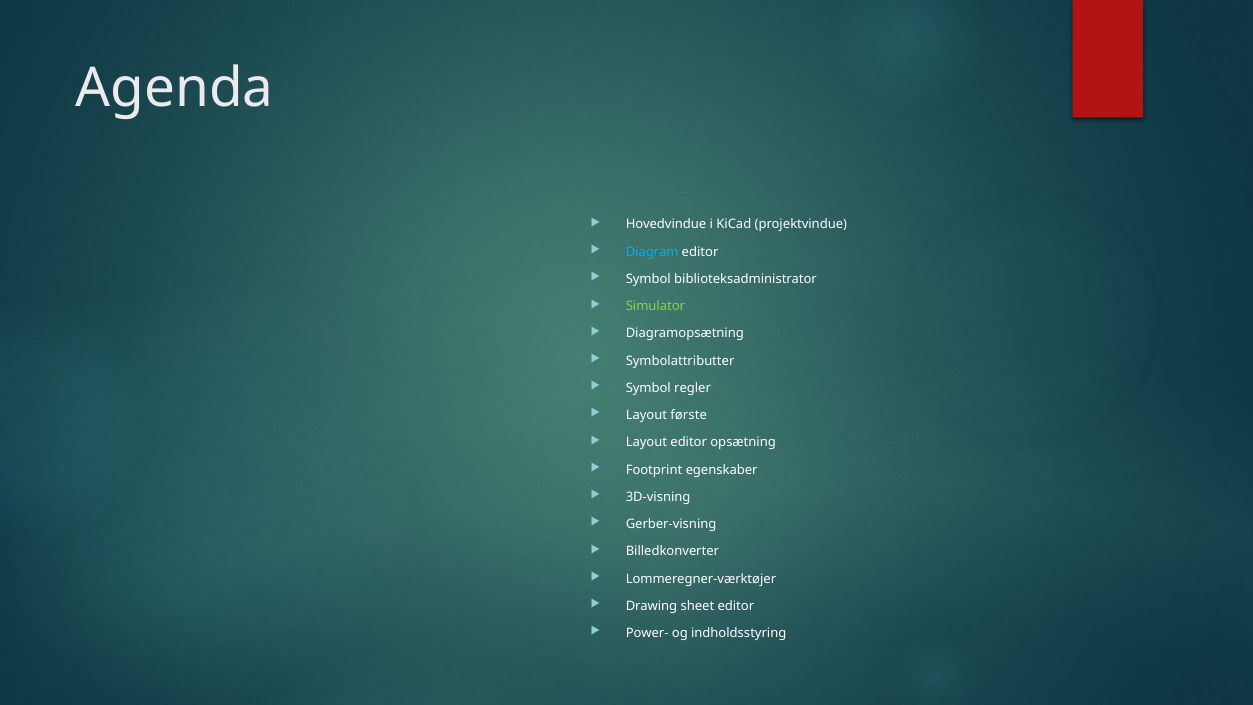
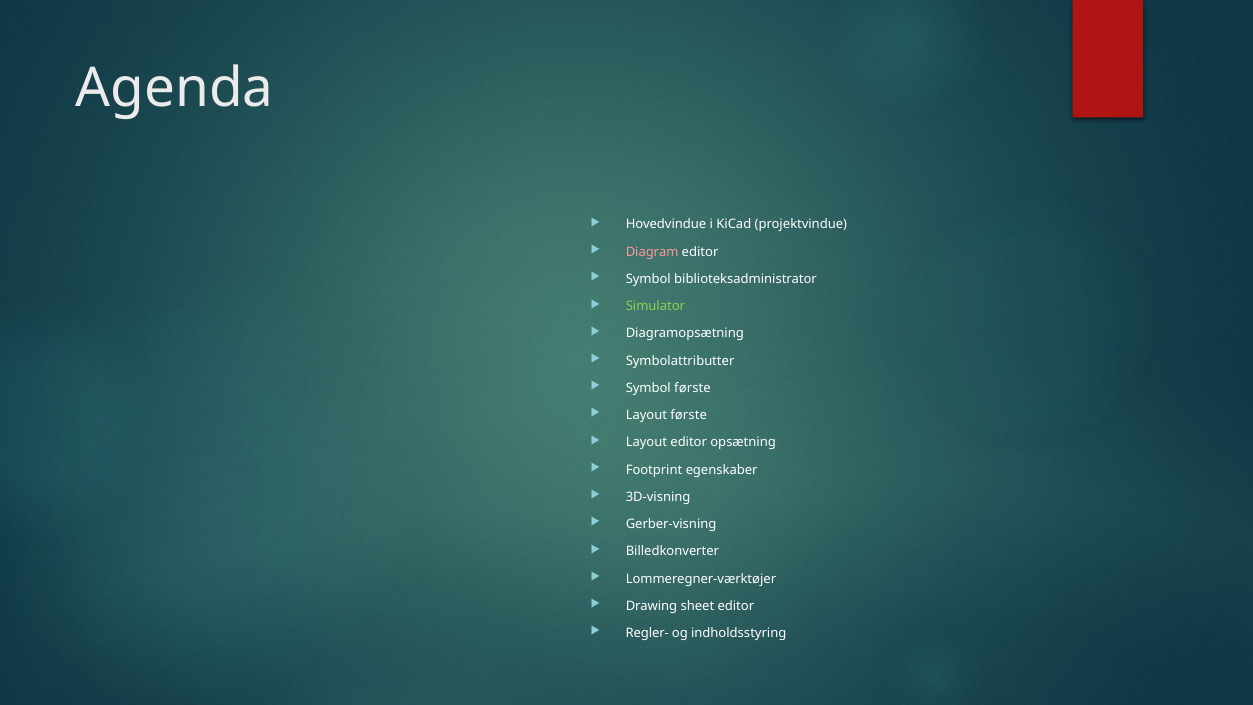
Diagram colour: light blue -> pink
Symbol regler: regler -> første
Power-: Power- -> Regler-
